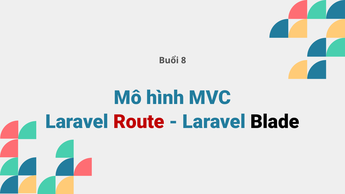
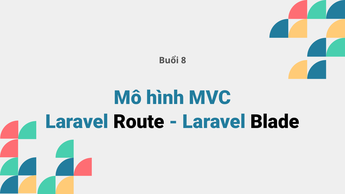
Route colour: red -> black
